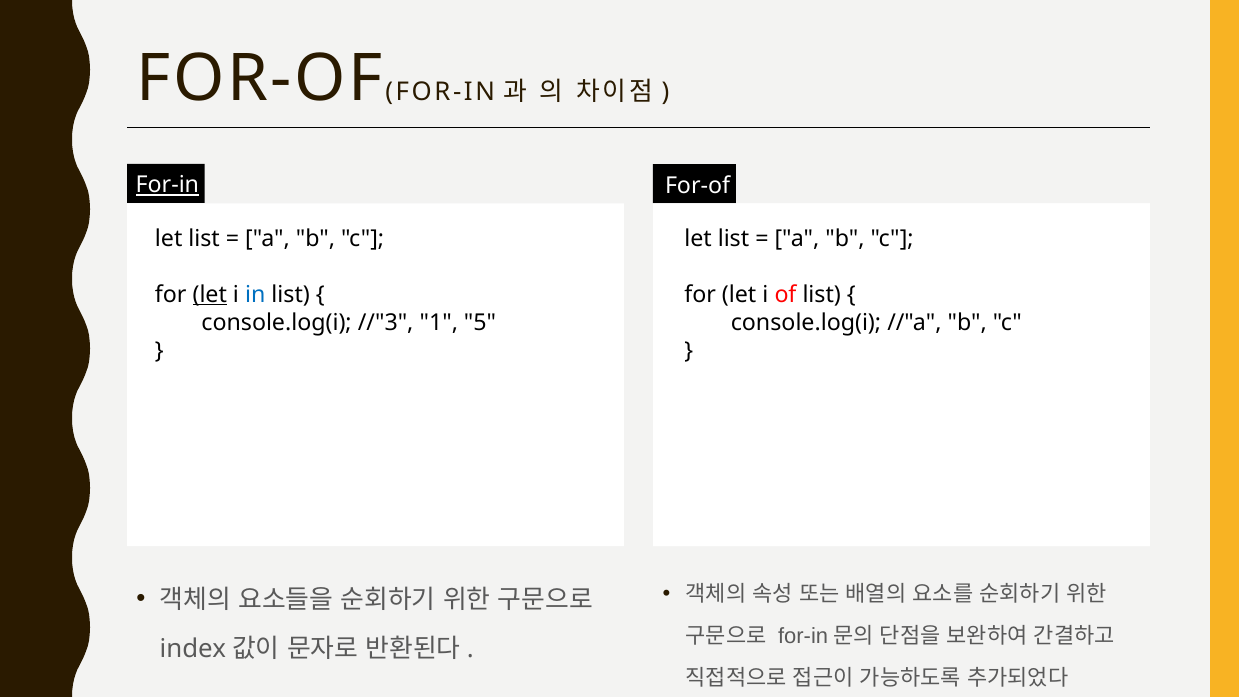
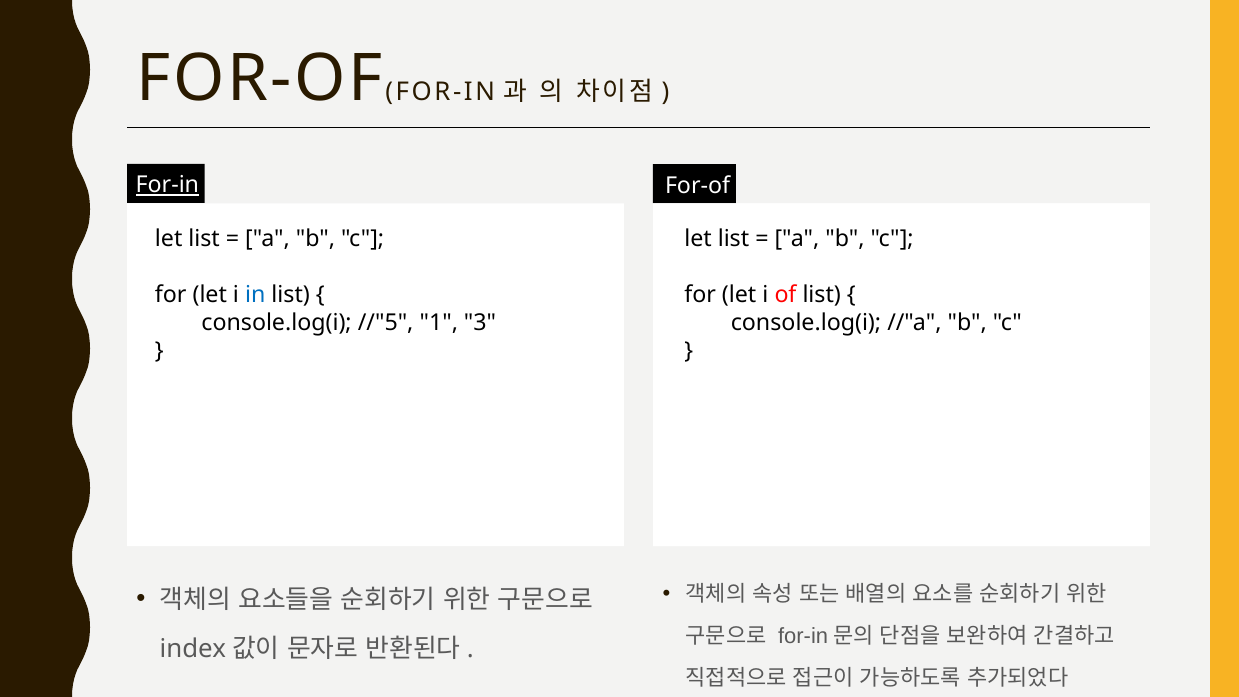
let at (210, 295) underline: present -> none
//"3: //"3 -> //"5
1 5: 5 -> 3
